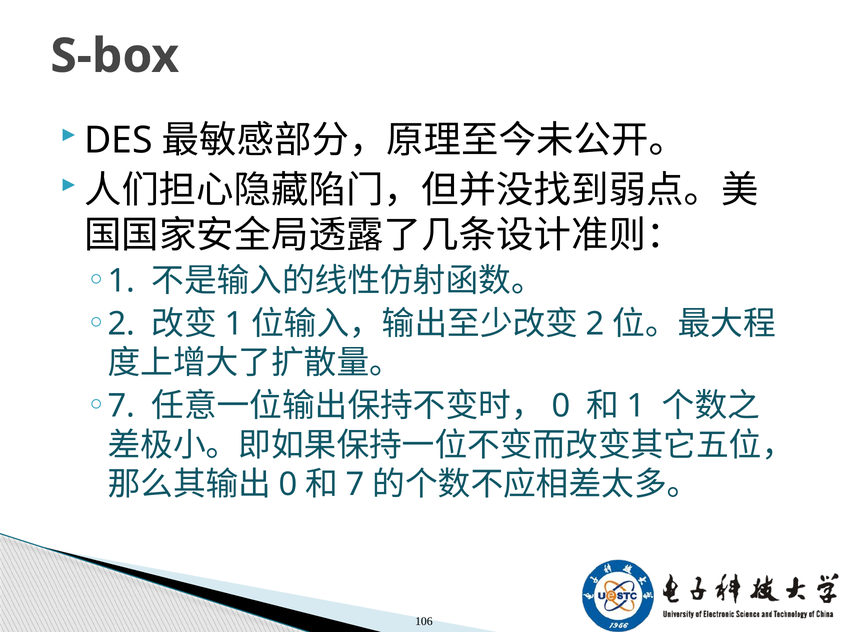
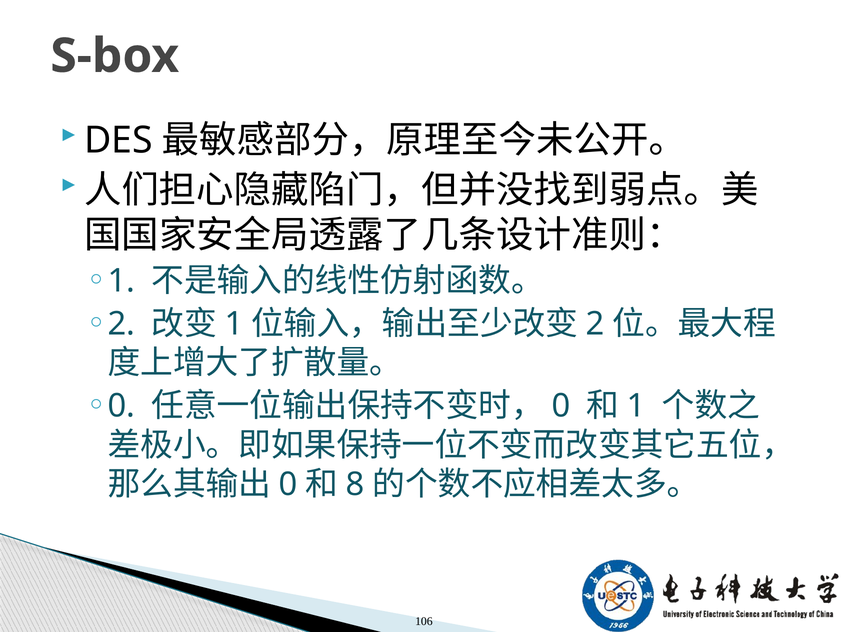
7 at (121, 406): 7 -> 0
7 at (355, 484): 7 -> 8
